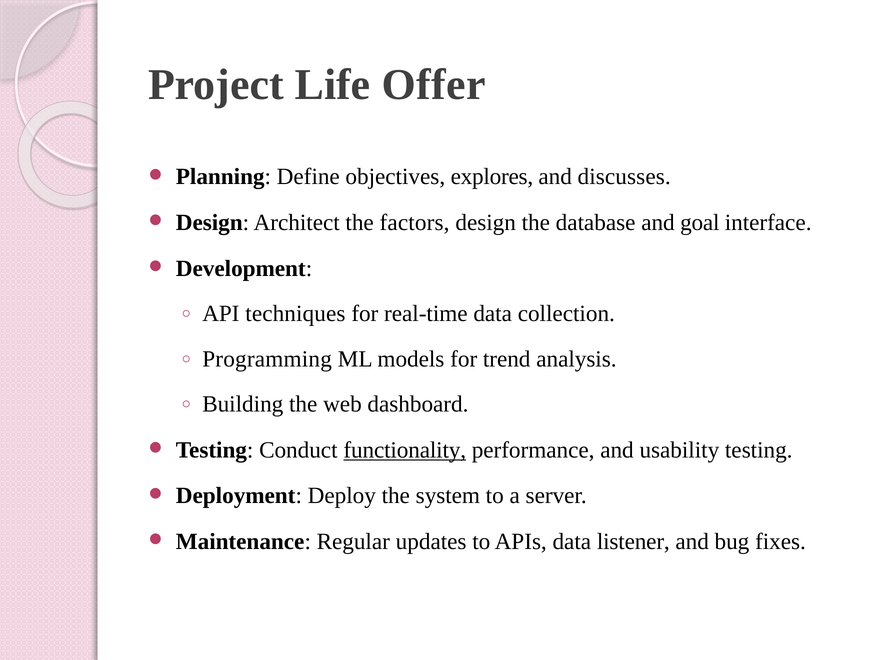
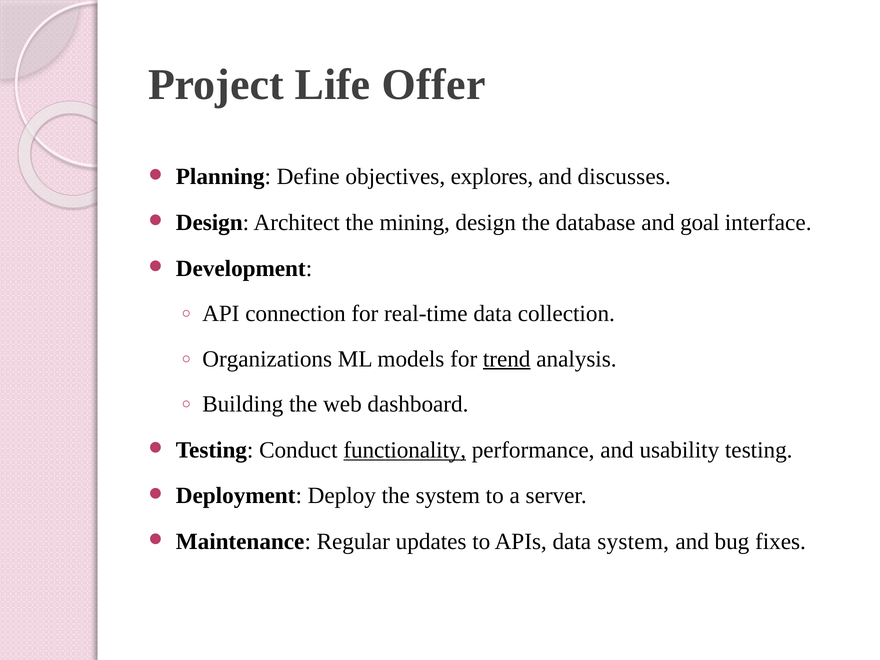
factors: factors -> mining
techniques: techniques -> connection
Programming: Programming -> Organizations
trend underline: none -> present
data listener: listener -> system
